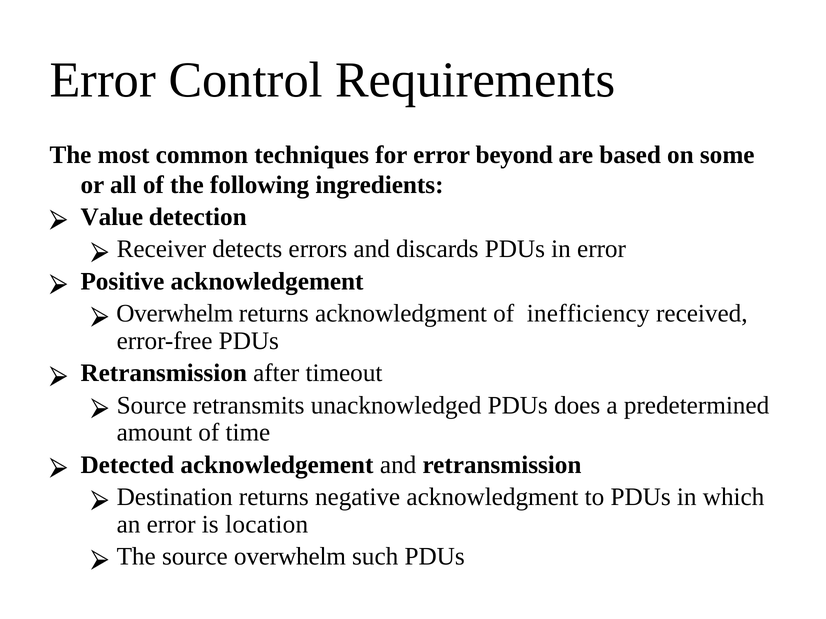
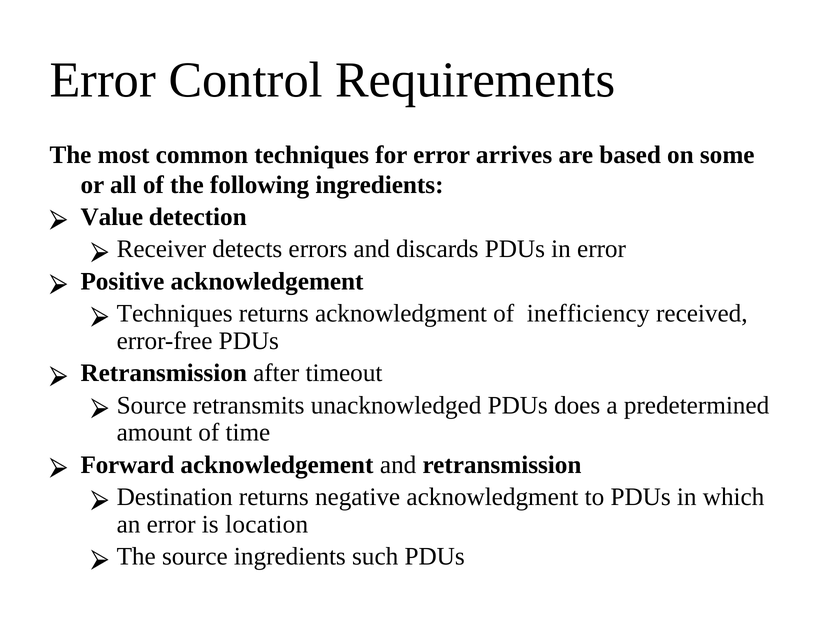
beyond: beyond -> arrives
Overwhelm at (175, 314): Overwhelm -> Techniques
Detected: Detected -> Forward
source overwhelm: overwhelm -> ingredients
